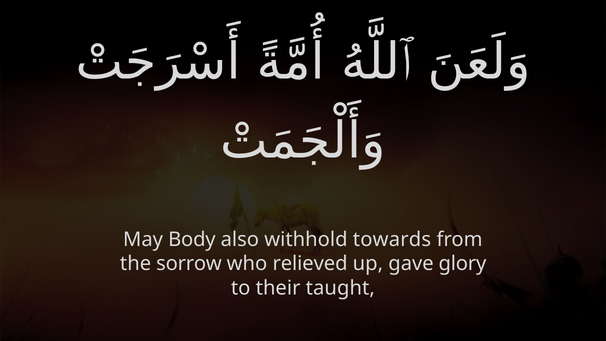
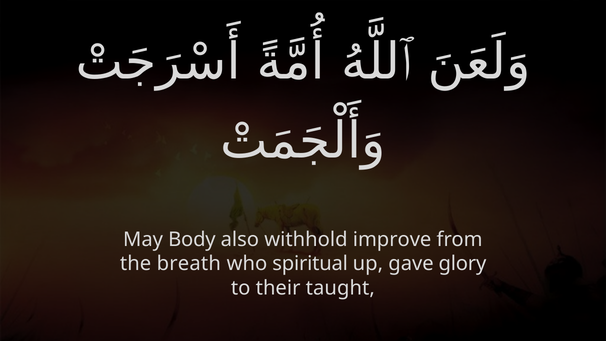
towards: towards -> improve
sorrow: sorrow -> breath
relieved: relieved -> spiritual
